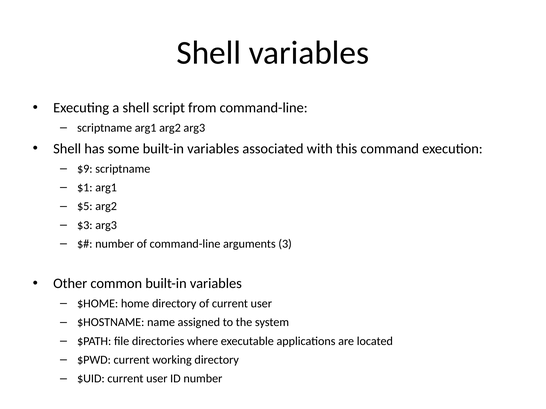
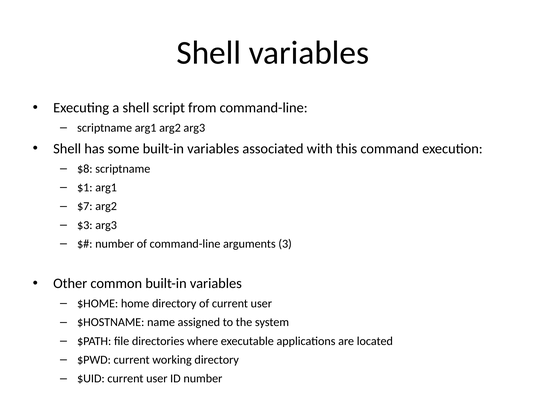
$9: $9 -> $8
$5: $5 -> $7
